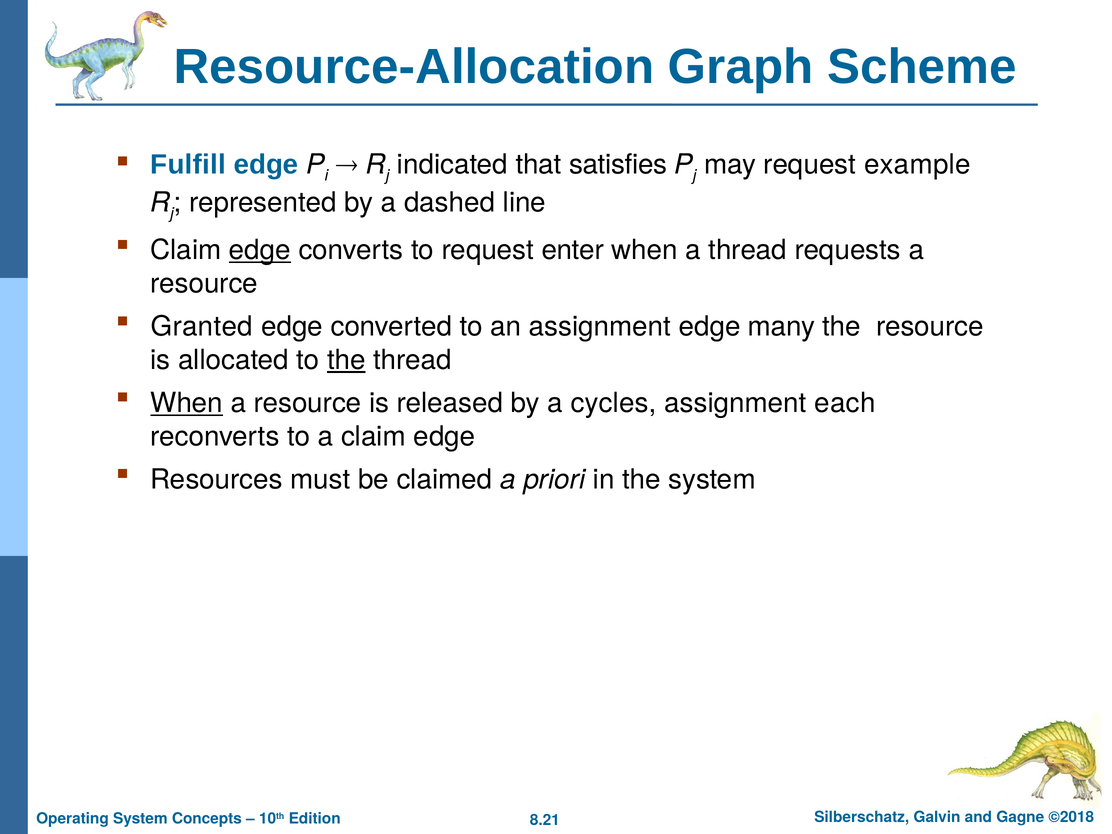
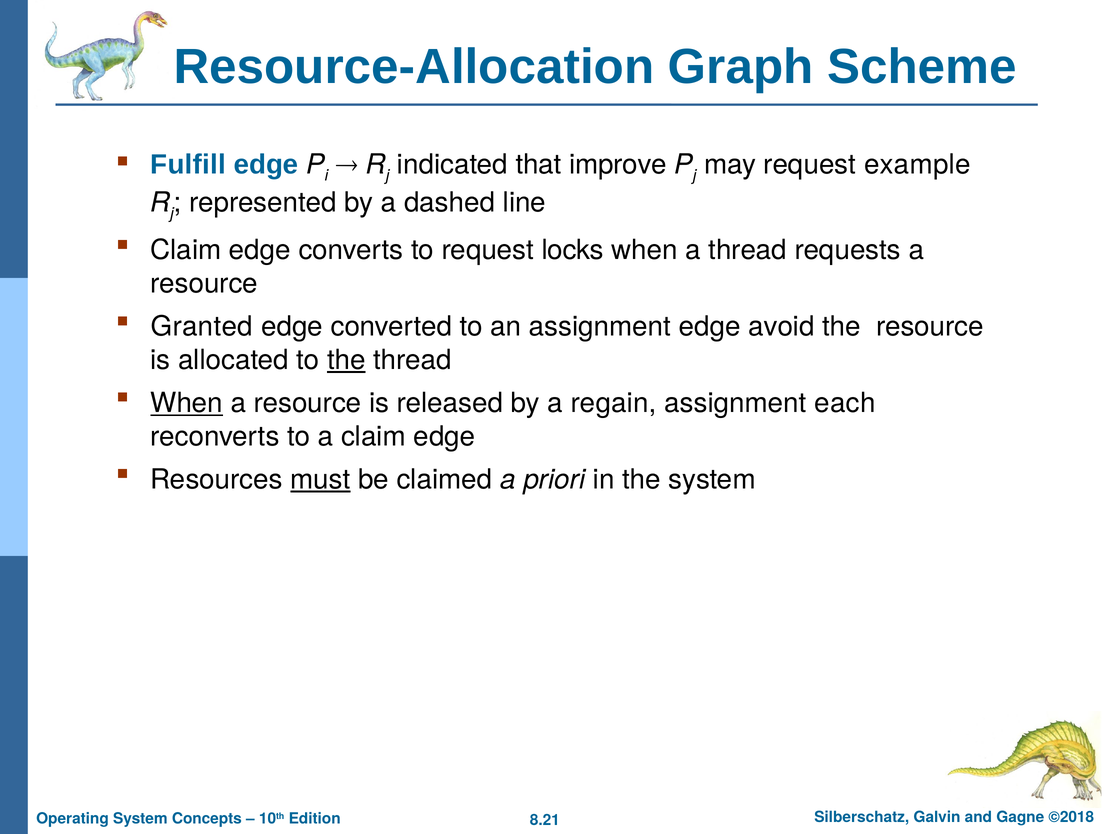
satisfies: satisfies -> improve
edge at (260, 250) underline: present -> none
enter: enter -> locks
many: many -> avoid
cycles: cycles -> regain
must underline: none -> present
